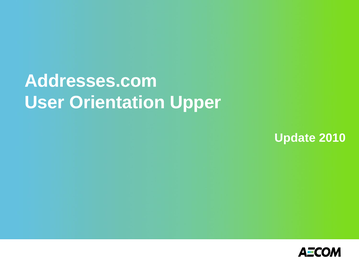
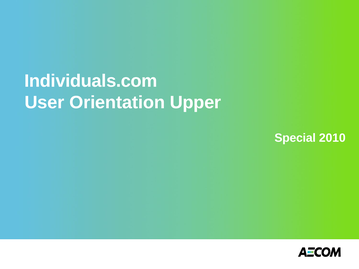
Addresses.com: Addresses.com -> Individuals.com
Update: Update -> Special
